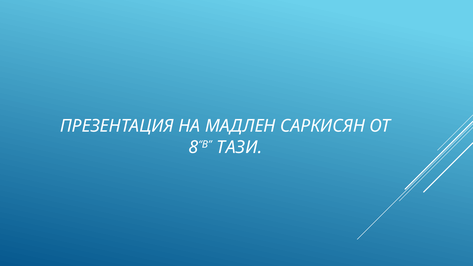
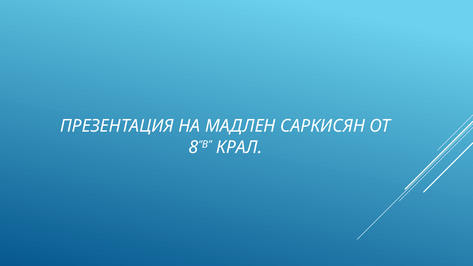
ТАЗИ: ТАЗИ -> КРАЛ
